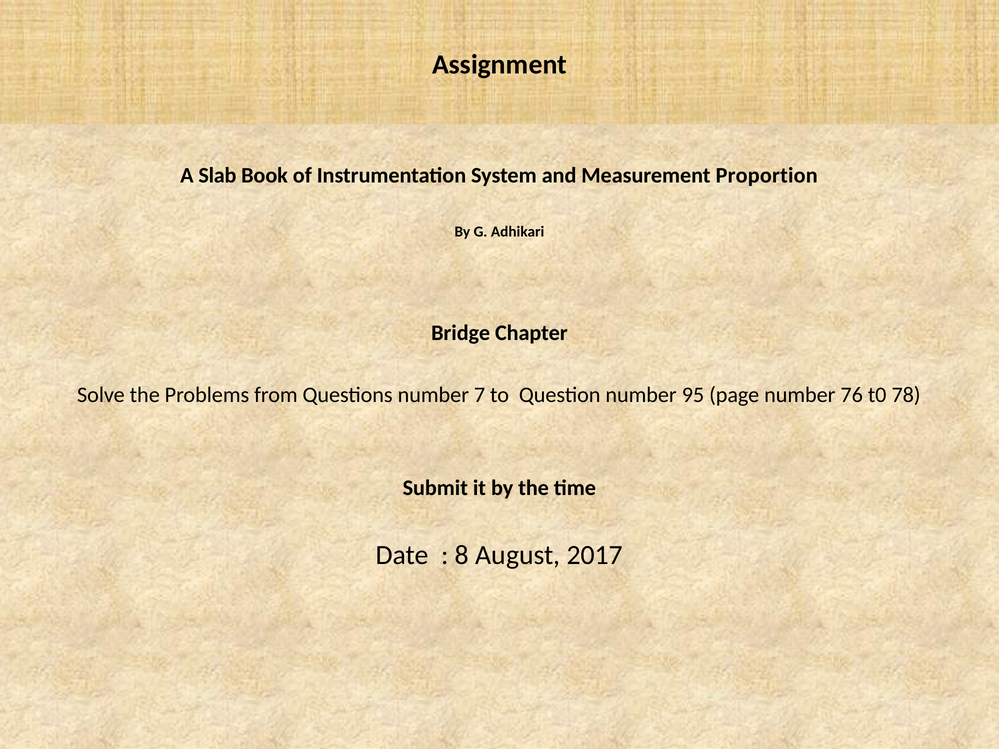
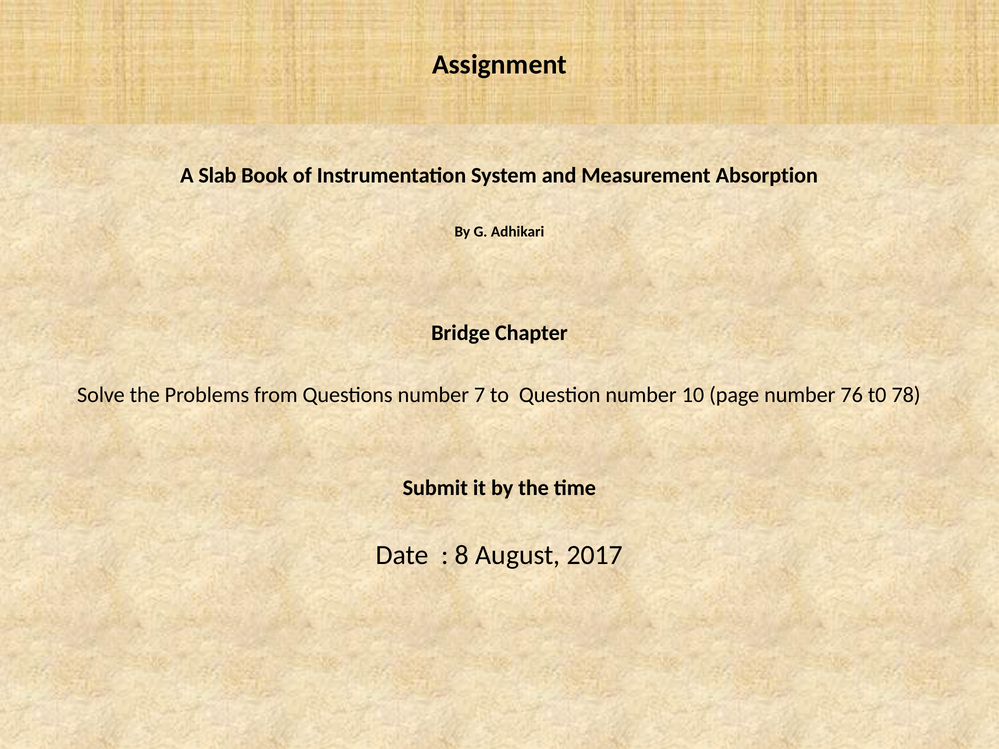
Proportion: Proportion -> Absorption
95: 95 -> 10
